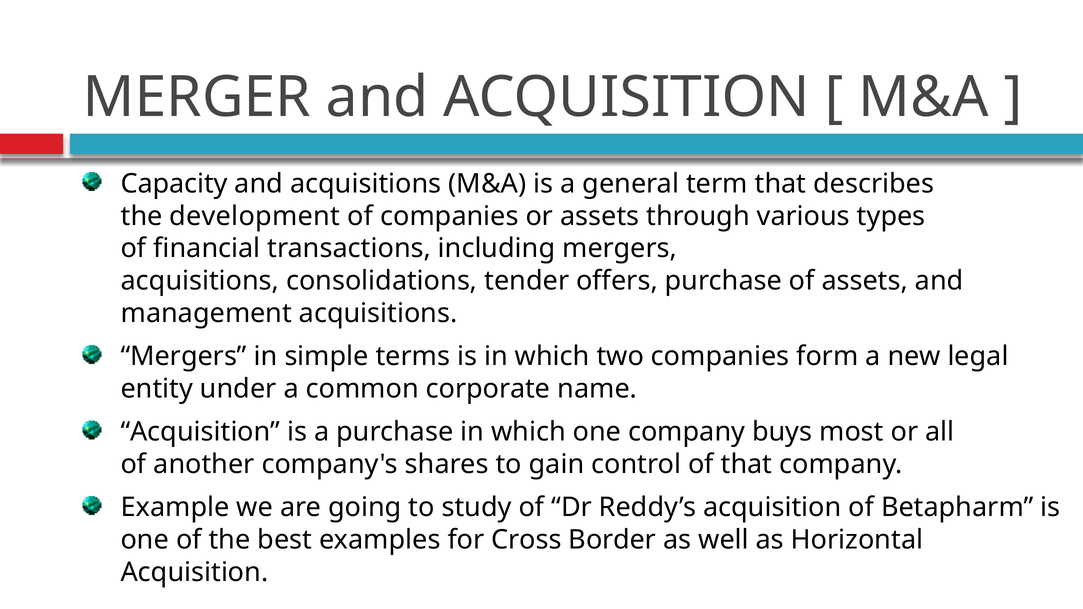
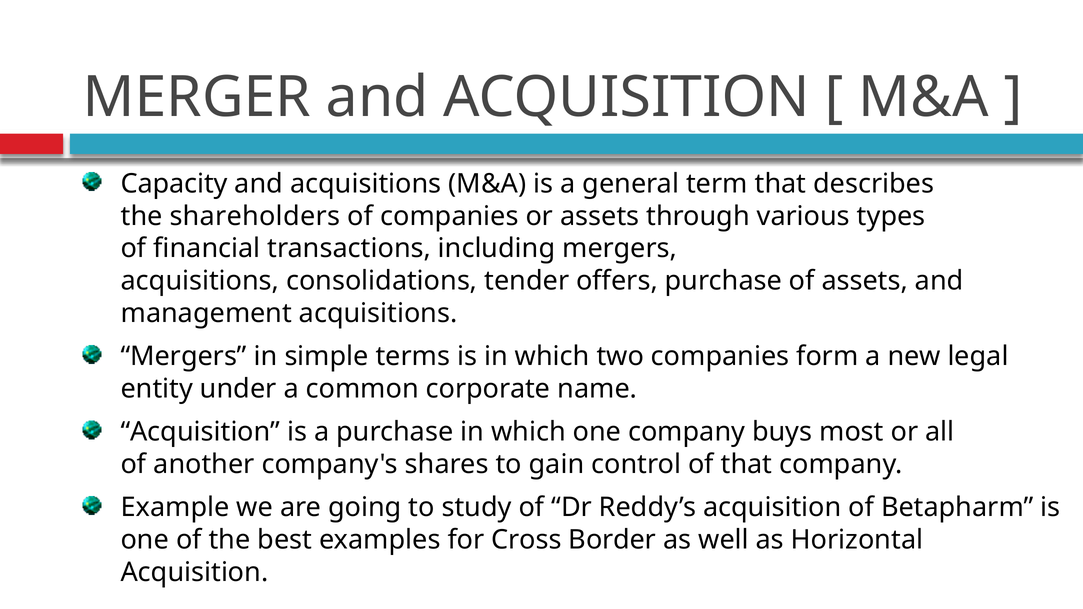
development: development -> shareholders
